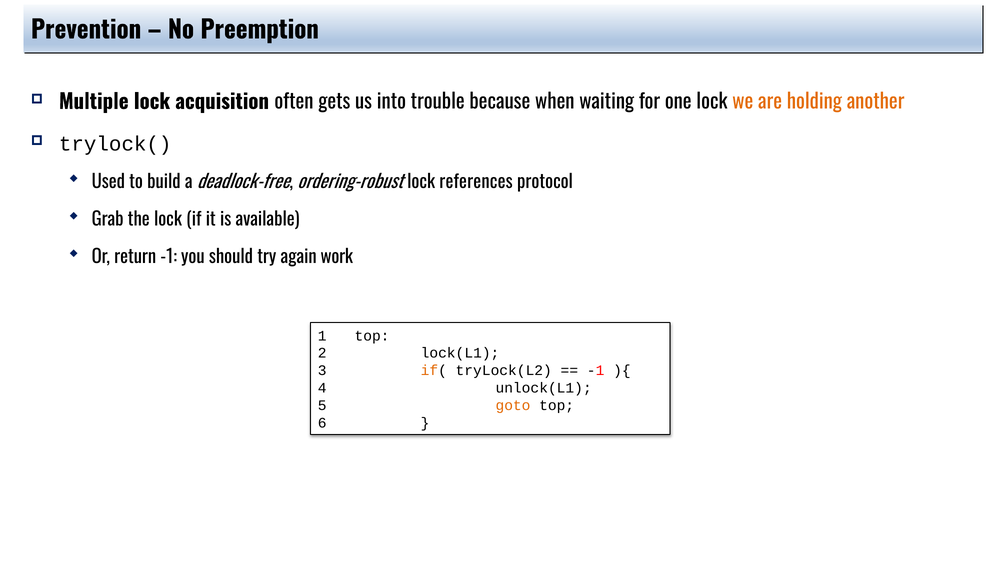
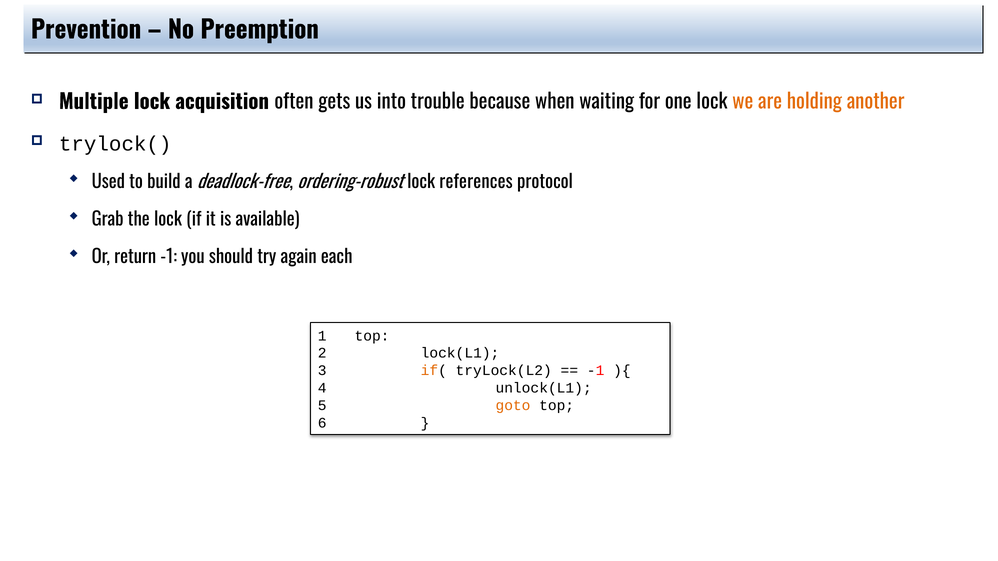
work: work -> each
